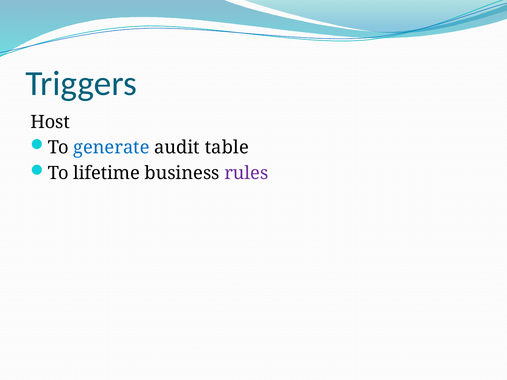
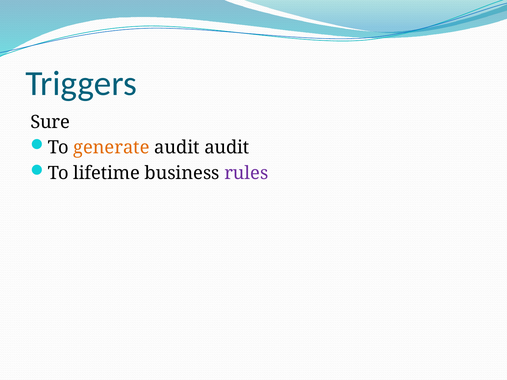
Host: Host -> Sure
generate colour: blue -> orange
audit table: table -> audit
